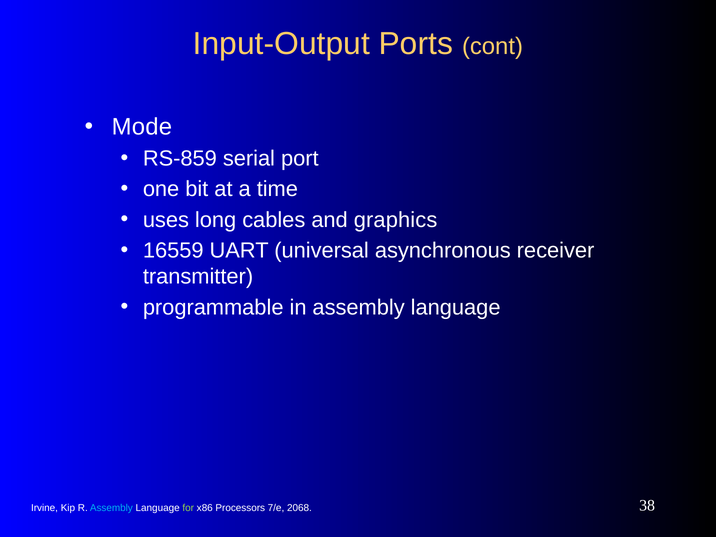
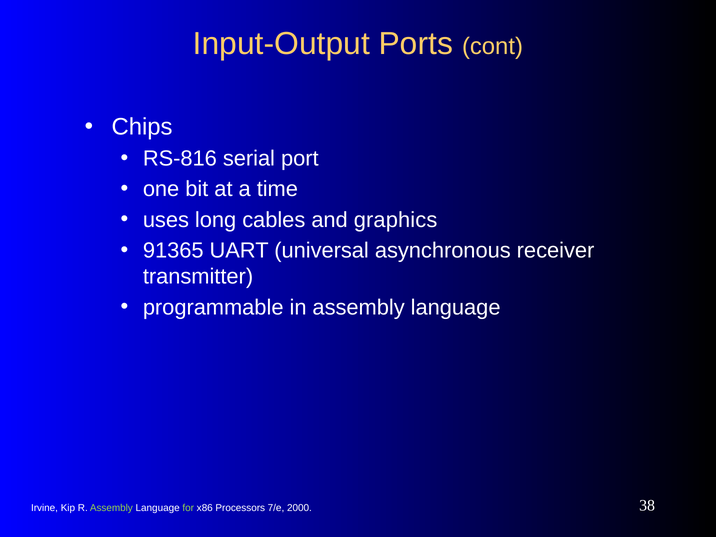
Mode: Mode -> Chips
RS-859: RS-859 -> RS-816
16559: 16559 -> 91365
Assembly at (111, 508) colour: light blue -> light green
2068: 2068 -> 2000
